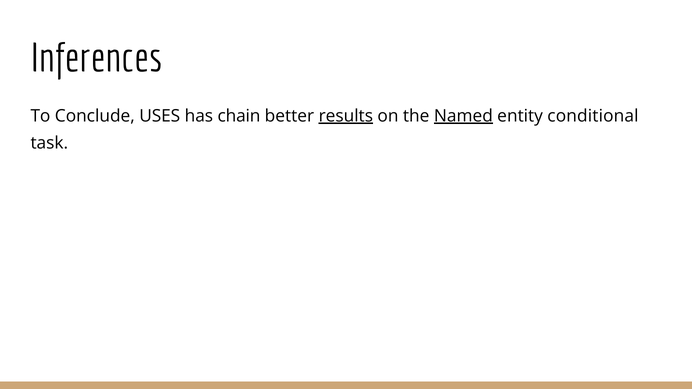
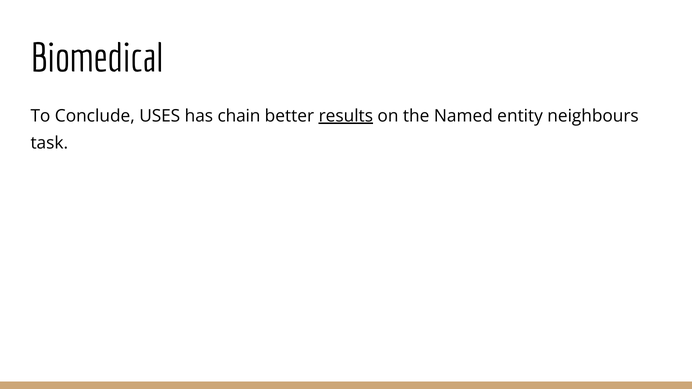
Inferences: Inferences -> Biomedical
Named underline: present -> none
conditional: conditional -> neighbours
